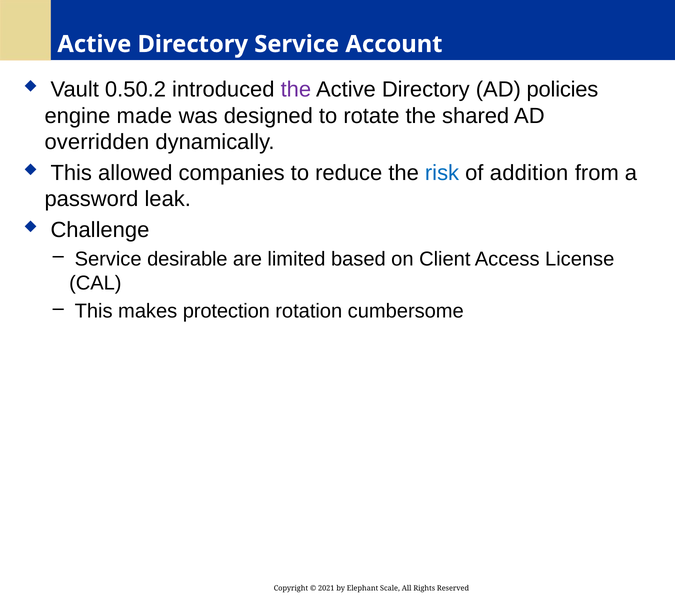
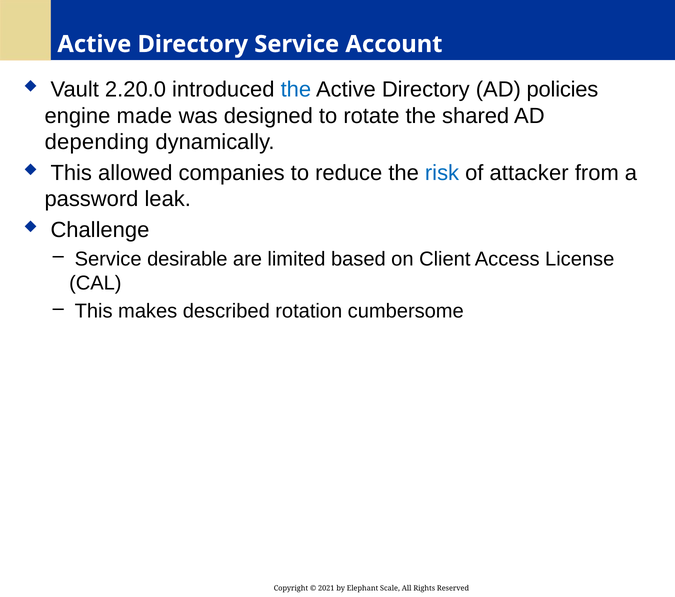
0.50.2: 0.50.2 -> 2.20.0
the at (296, 90) colour: purple -> blue
overridden: overridden -> depending
addition: addition -> attacker
protection: protection -> described
